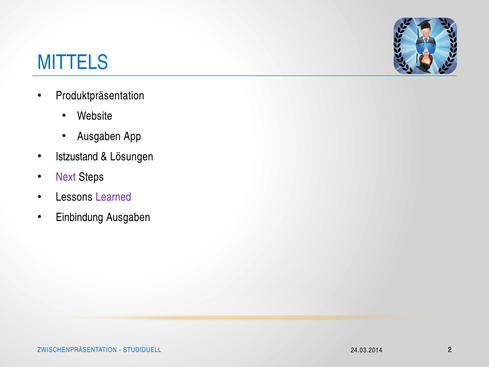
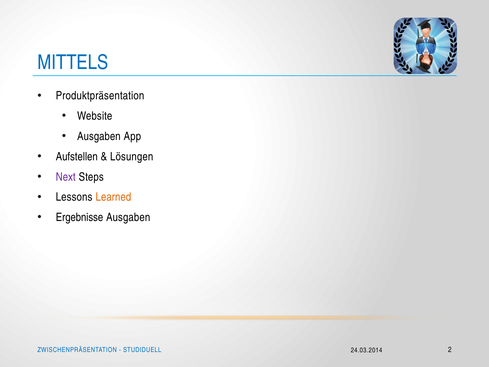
Istzustand: Istzustand -> Aufstellen
Learned colour: purple -> orange
Einbindung: Einbindung -> Ergebnisse
